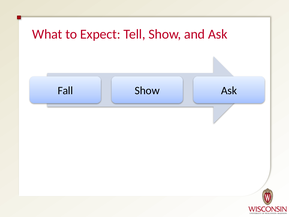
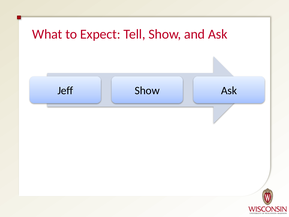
Fall: Fall -> Jeff
